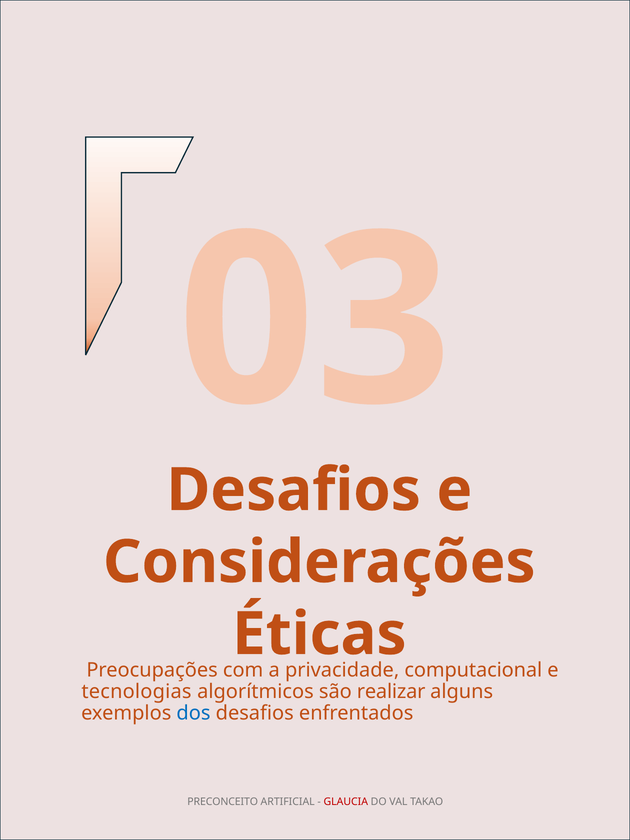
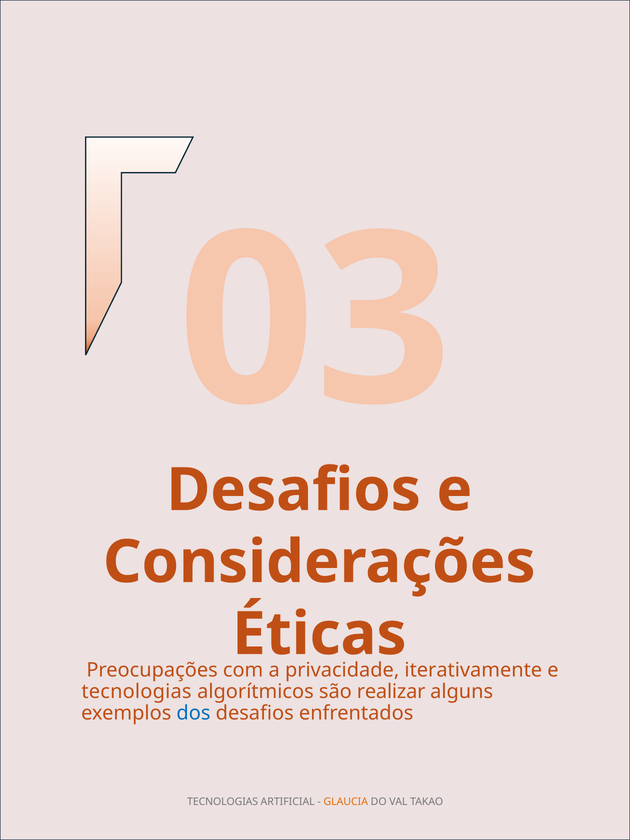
computacional: computacional -> iterativamente
PRECONCEITO at (223, 802): PRECONCEITO -> TECNOLOGIAS
GLAUCIA colour: red -> orange
